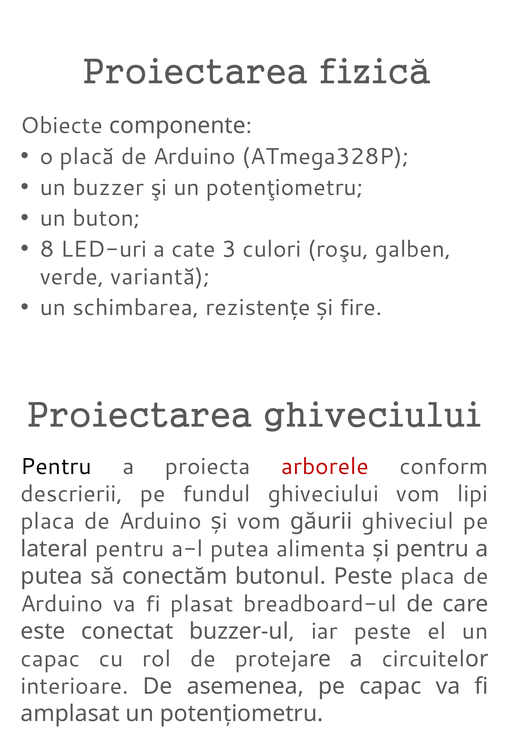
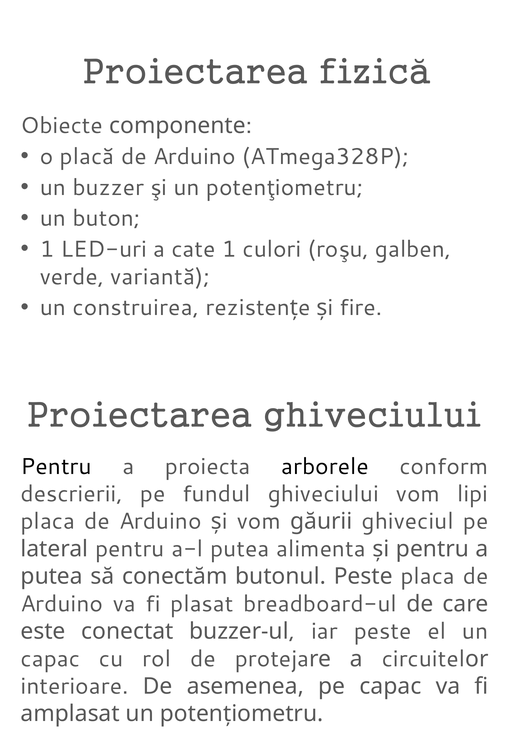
8 at (47, 249): 8 -> 1
cate 3: 3 -> 1
schimbarea: schimbarea -> construirea
arborele colour: red -> black
